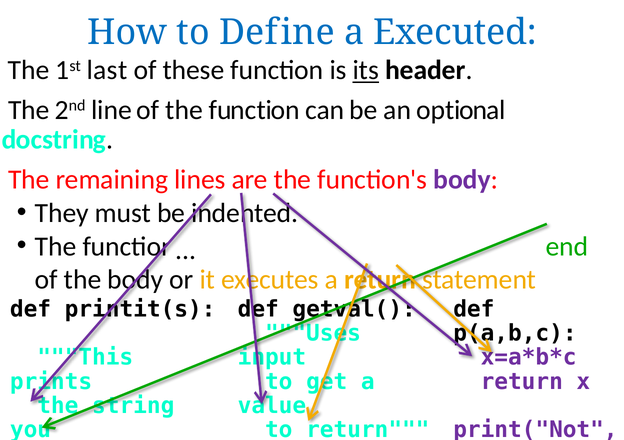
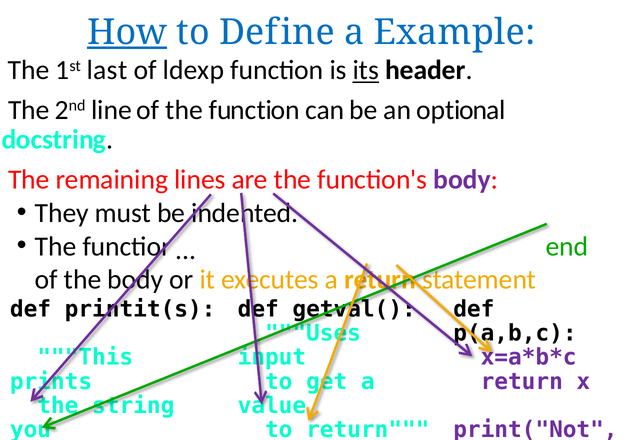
How underline: none -> present
Executed: Executed -> Example
these: these -> ldexp
